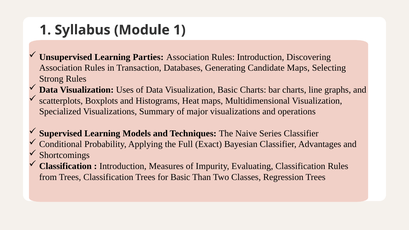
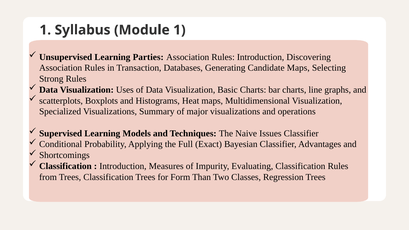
Series: Series -> Issues
for Basic: Basic -> Form
